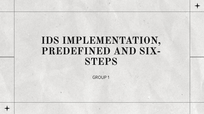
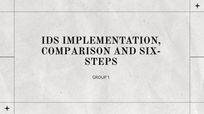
PREDEFINED: PREDEFINED -> COMPARISON
